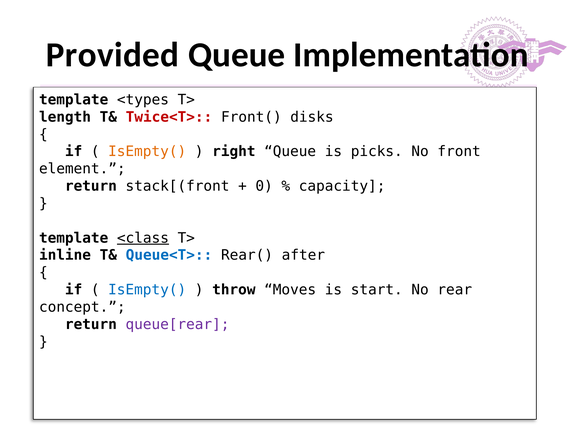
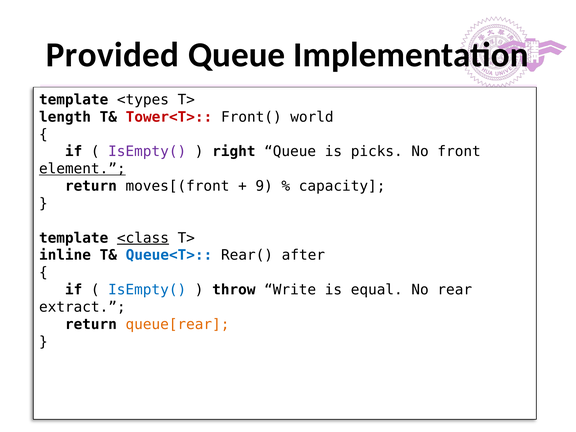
Twice<T>: Twice<T> -> Tower<T>
disks: disks -> world
IsEmpty( at (147, 152) colour: orange -> purple
element underline: none -> present
stack[(front: stack[(front -> moves[(front
0: 0 -> 9
Moves: Moves -> Write
start: start -> equal
concept: concept -> extract
queue[rear colour: purple -> orange
